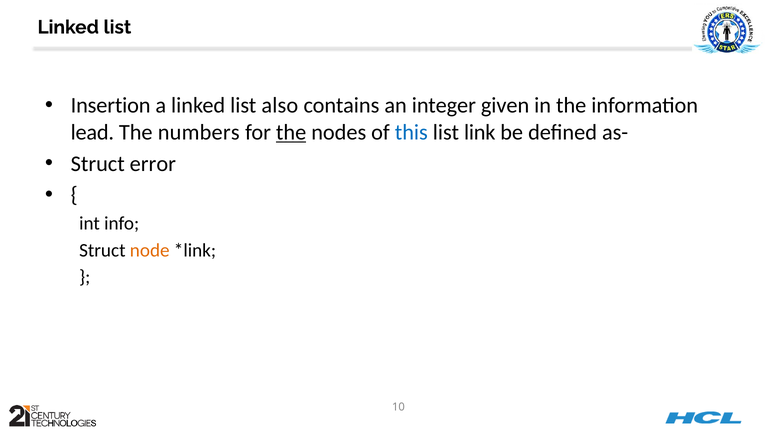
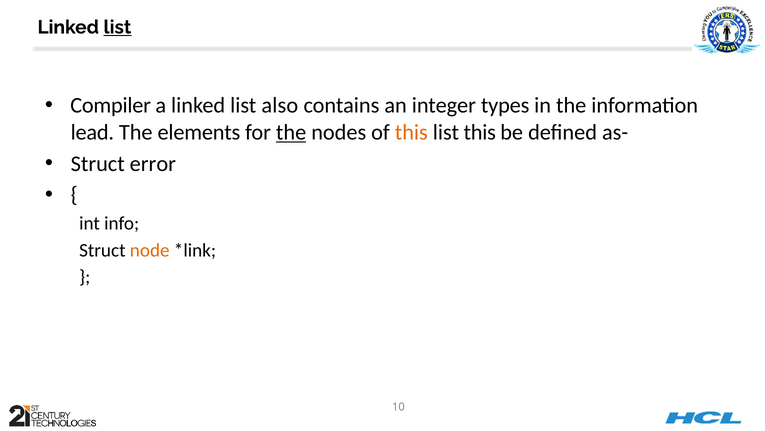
list at (117, 27) underline: none -> present
Insertion: Insertion -> Compiler
given: given -> types
numbers: numbers -> elements
this at (411, 132) colour: blue -> orange
list link: link -> this
